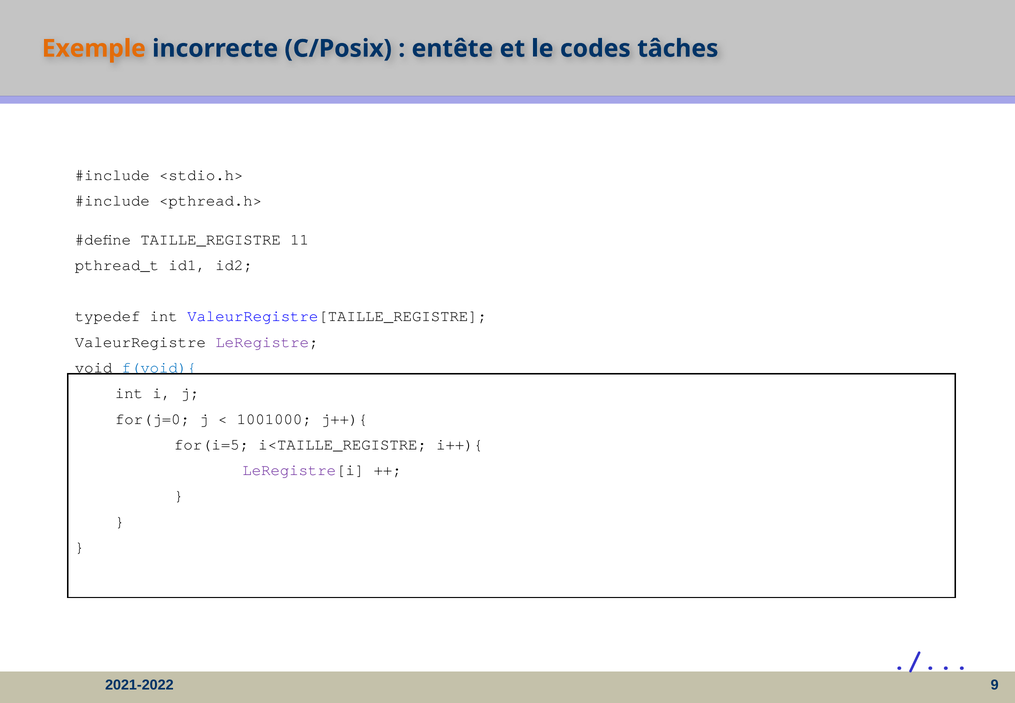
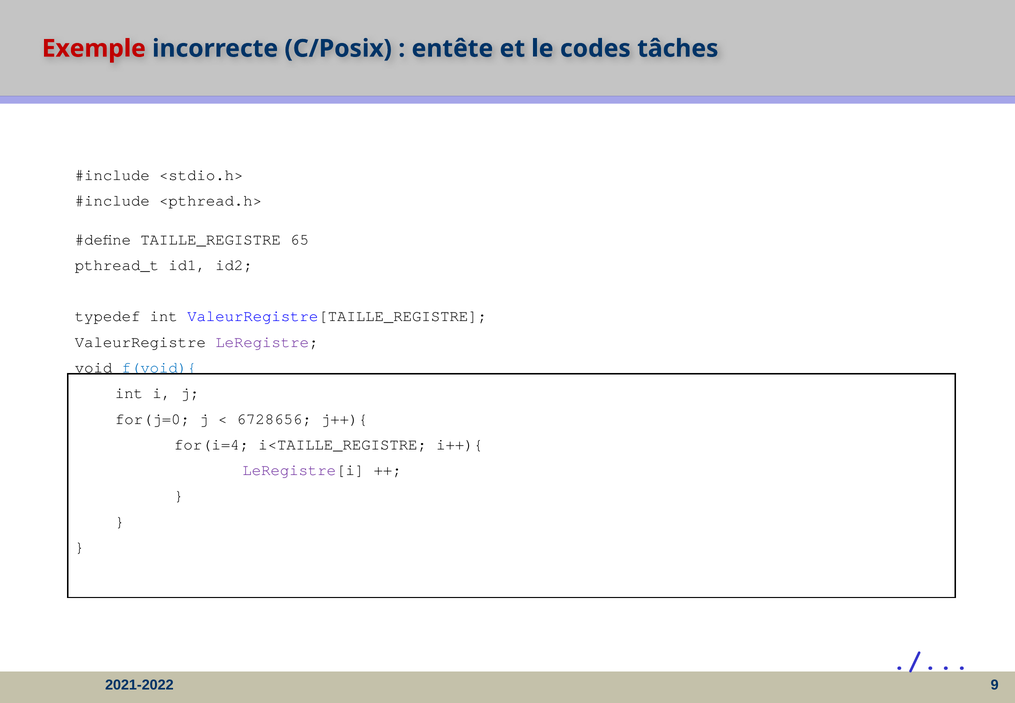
Exemple colour: orange -> red
11: 11 -> 65
1001000: 1001000 -> 6728656
for(i=5: for(i=5 -> for(i=4
